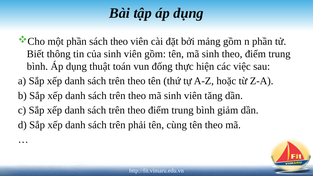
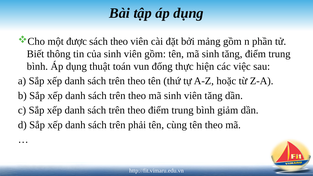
một phần: phần -> được
sinh theo: theo -> tăng
